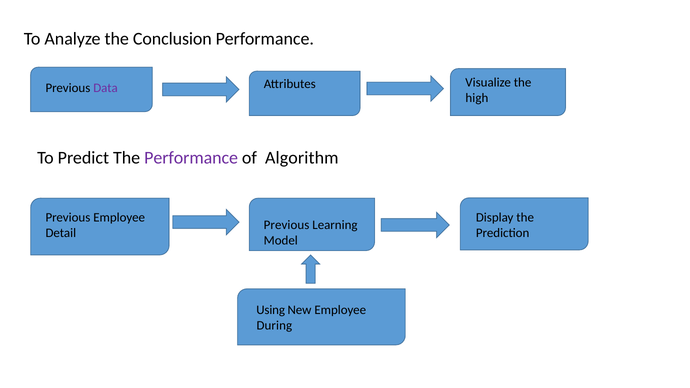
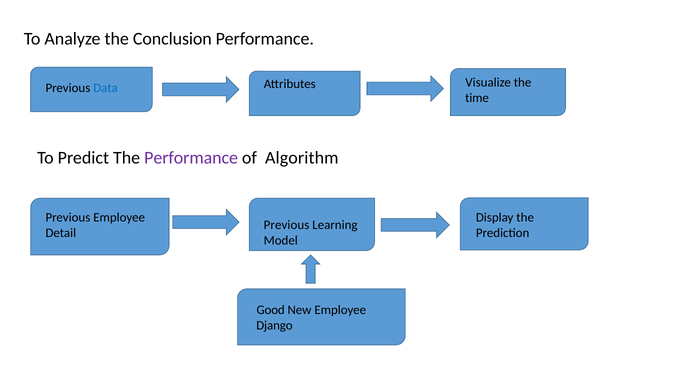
Data colour: purple -> blue
high: high -> time
Using: Using -> Good
During: During -> Django
